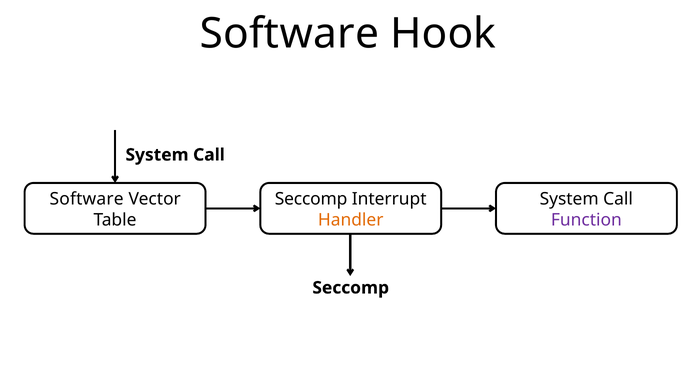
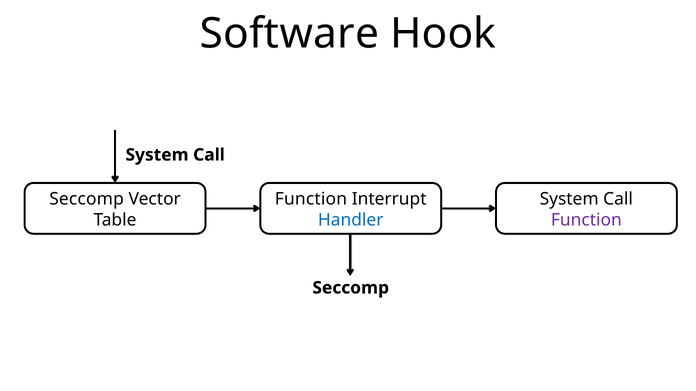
Software at (87, 199): Software -> Seccomp
Seccomp at (311, 199): Seccomp -> Function
Handler colour: orange -> blue
